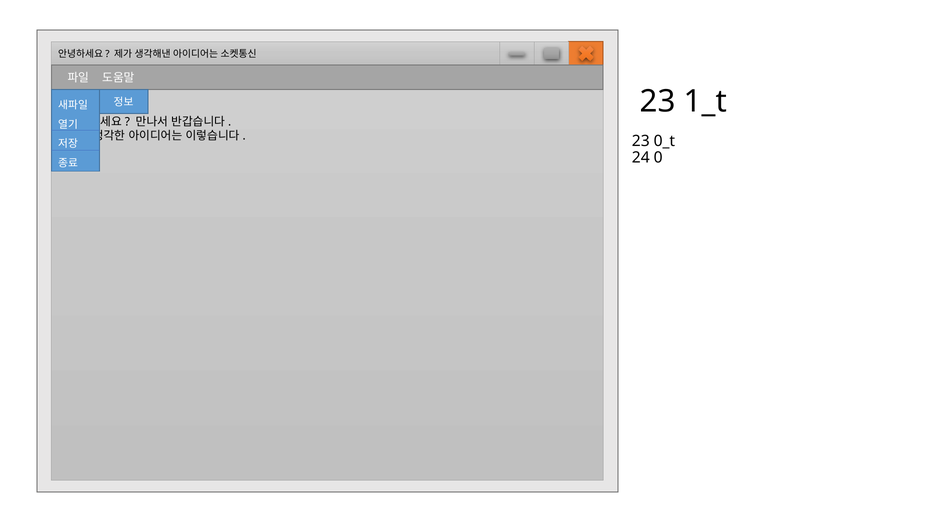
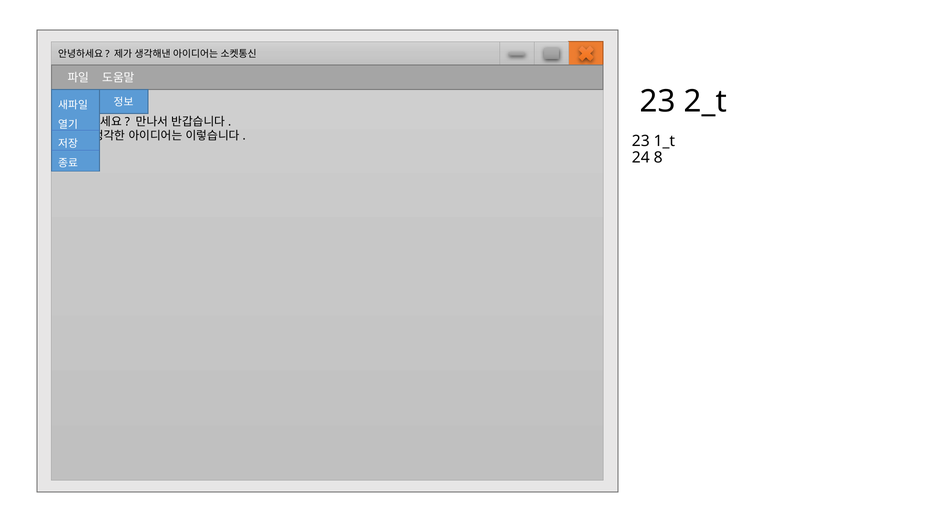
1_t: 1_t -> 2_t
0_t: 0_t -> 1_t
0: 0 -> 8
